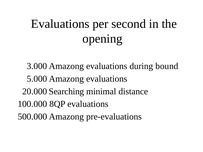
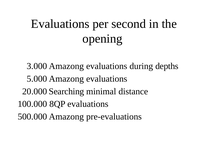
bound: bound -> depths
